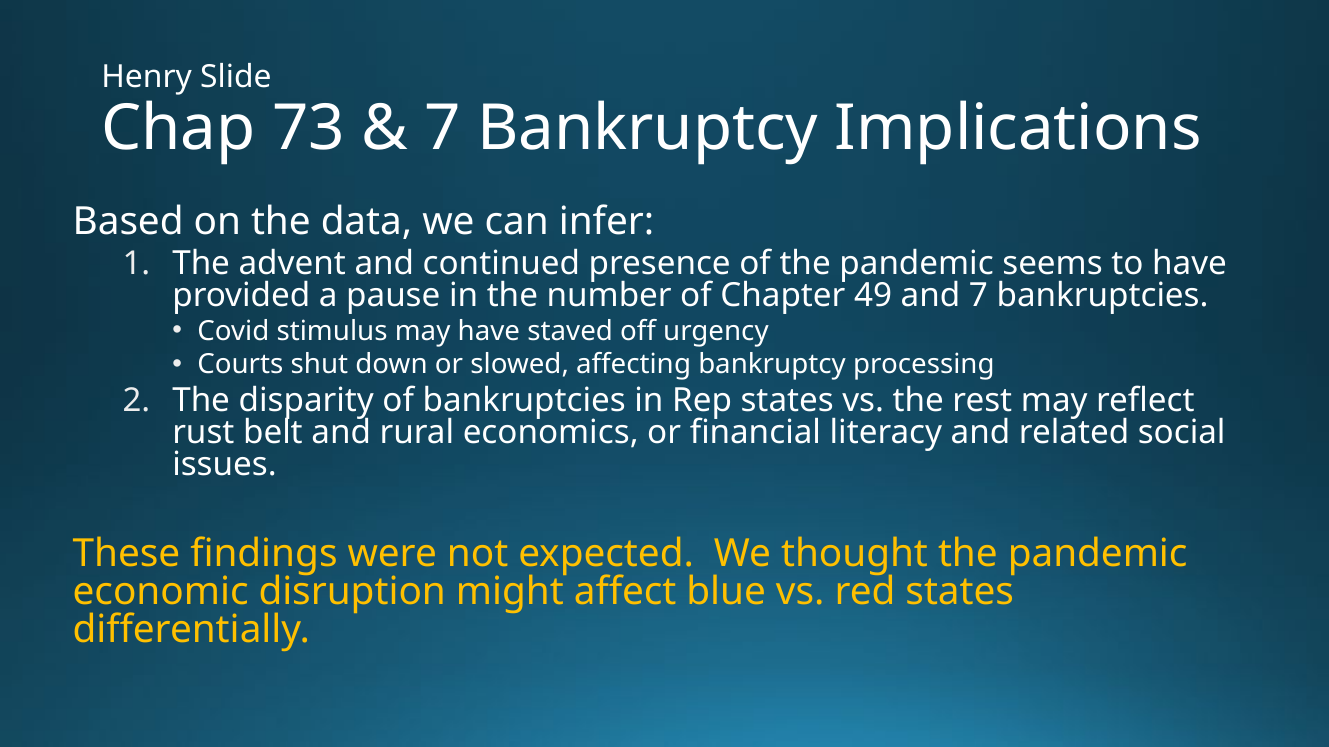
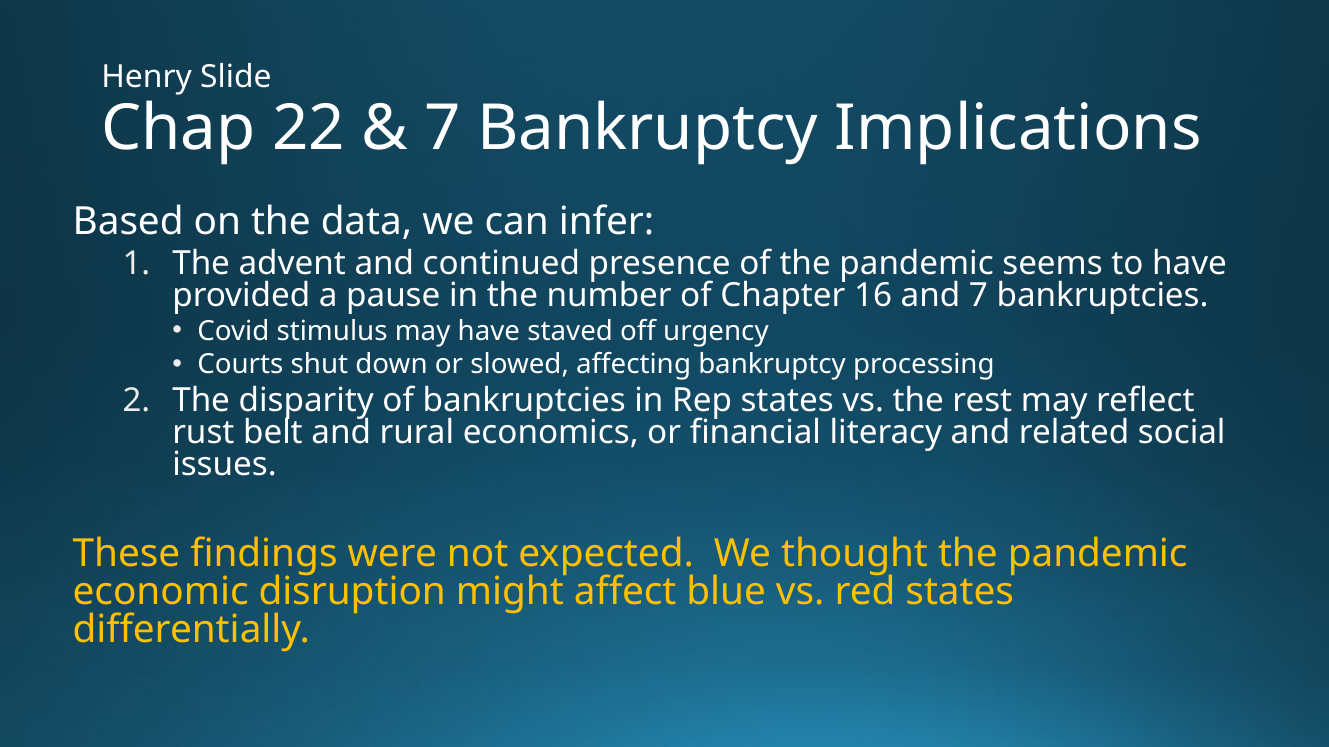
73: 73 -> 22
49: 49 -> 16
